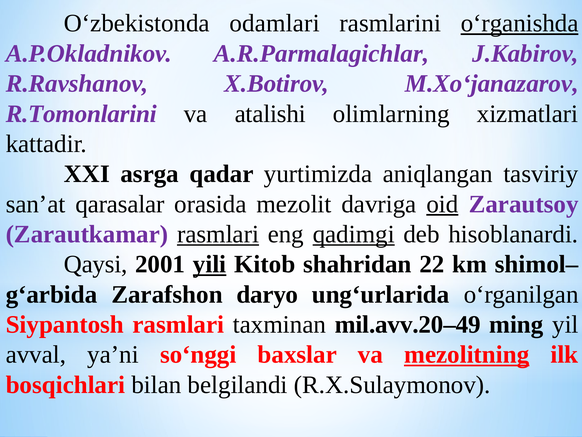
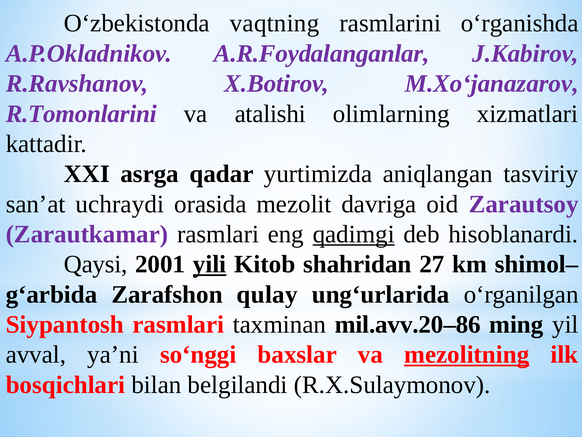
odamlari: odamlari -> vaqtning
o‘rganishda underline: present -> none
A.R.Parmalagichlar: A.R.Parmalagichlar -> A.R.Foydalanganlar
qarasalar: qarasalar -> uchraydi
oid underline: present -> none
rasmlari at (218, 234) underline: present -> none
22: 22 -> 27
daryo: daryo -> qulay
mil.avv.20–49: mil.avv.20–49 -> mil.avv.20–86
